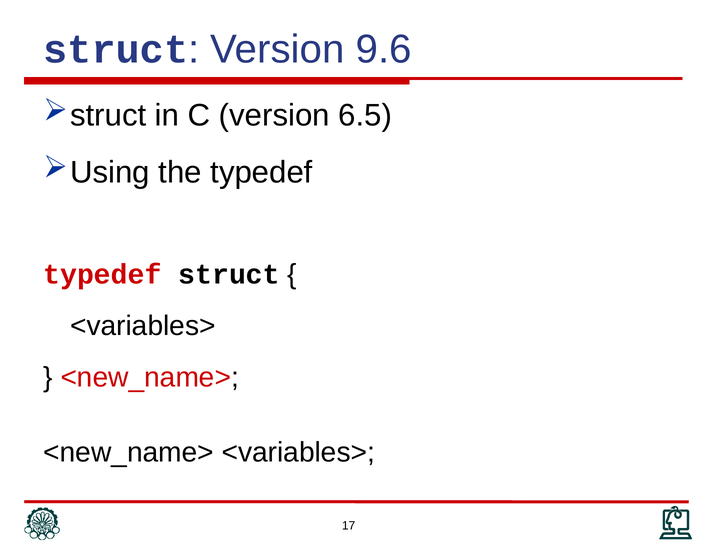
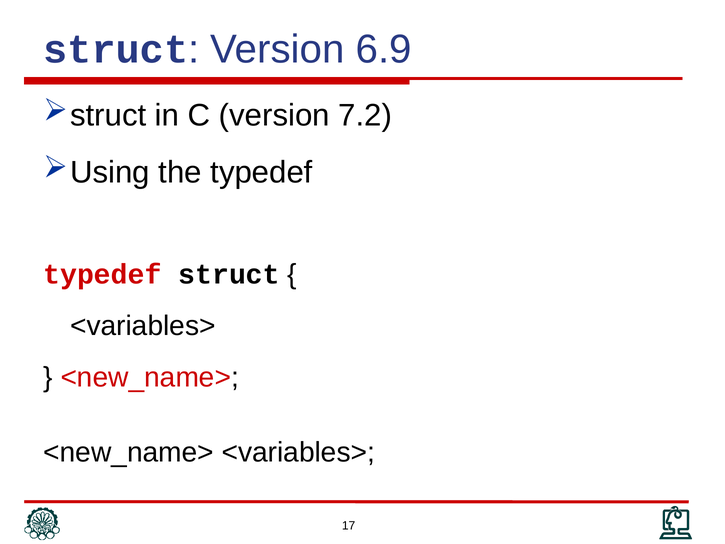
9.6: 9.6 -> 6.9
6.5: 6.5 -> 7.2
